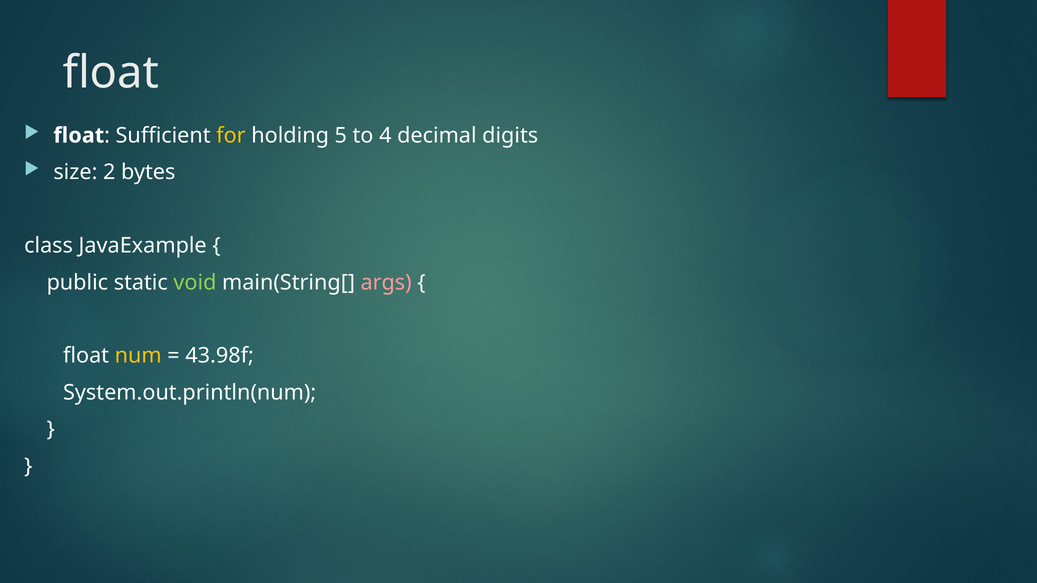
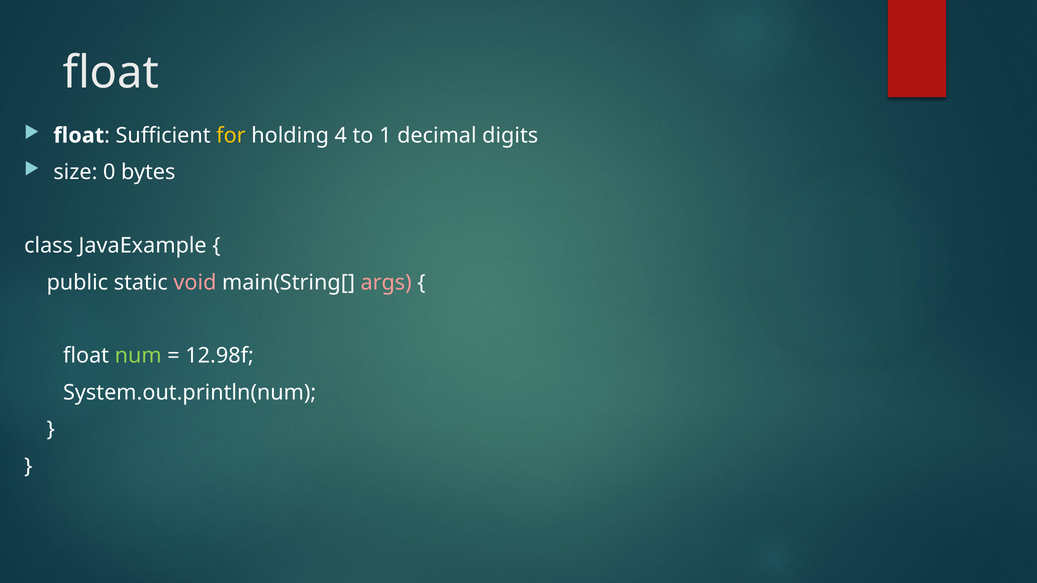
5: 5 -> 4
4: 4 -> 1
2: 2 -> 0
void colour: light green -> pink
num colour: yellow -> light green
43.98f: 43.98f -> 12.98f
